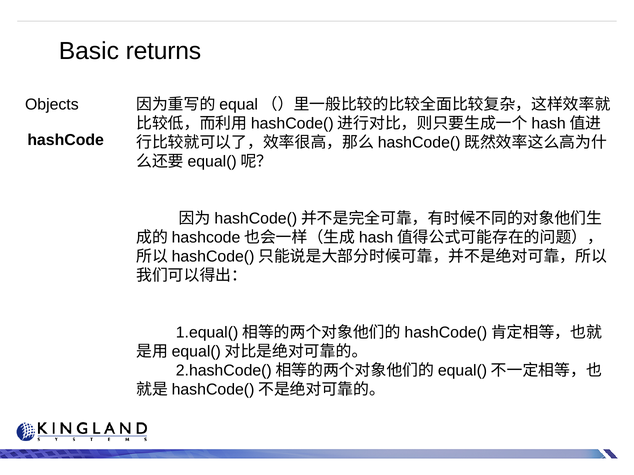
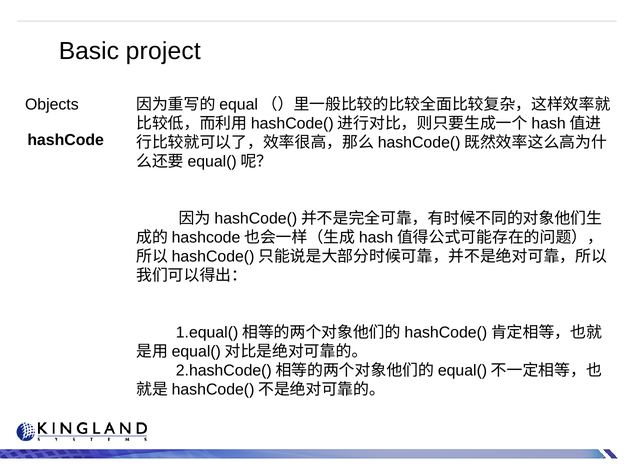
returns: returns -> project
